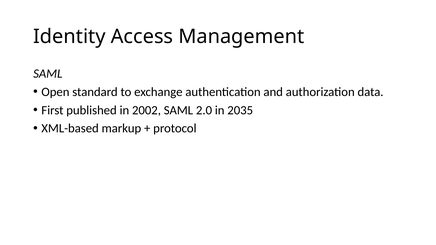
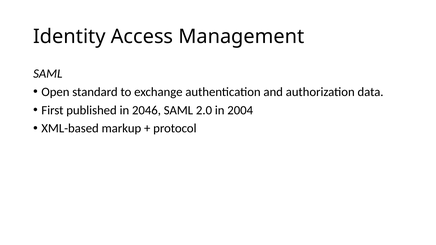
2002: 2002 -> 2046
2035: 2035 -> 2004
